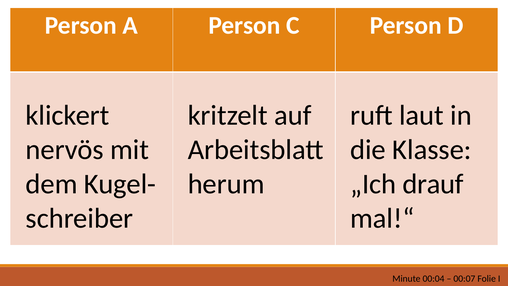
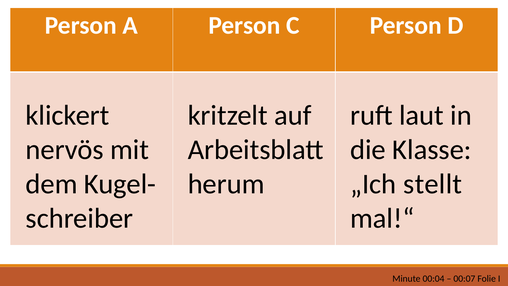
drauf: drauf -> stellt
